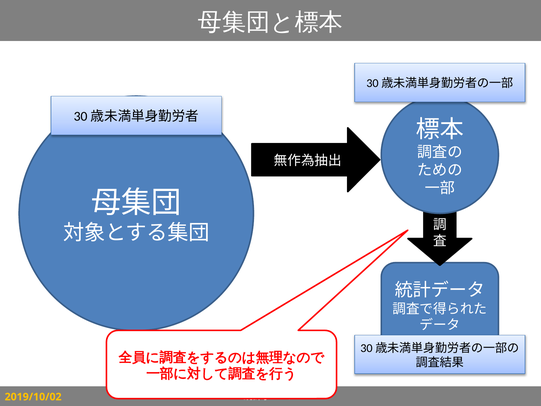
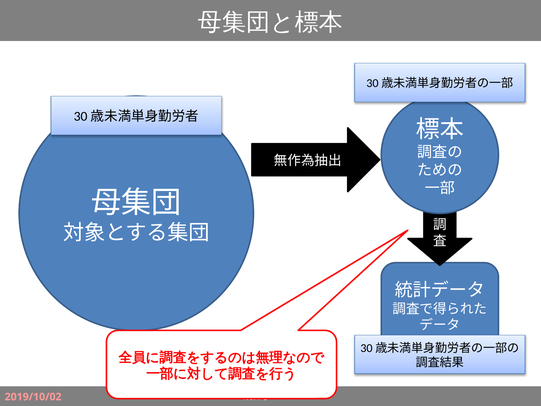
2019/10/02 colour: yellow -> pink
